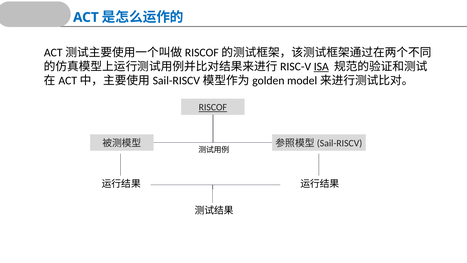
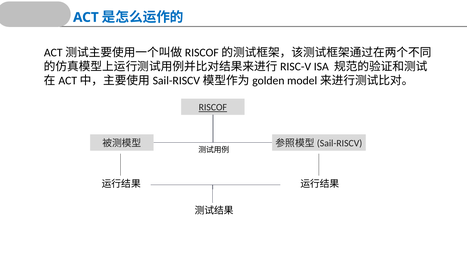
ISA underline: present -> none
